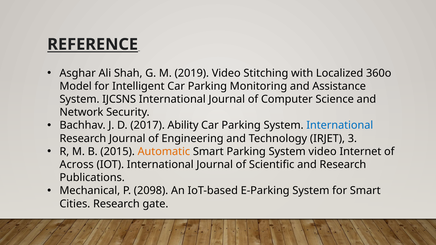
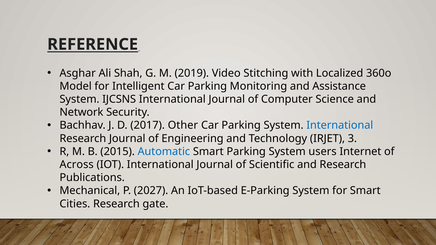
Ability: Ability -> Other
Automatic colour: orange -> blue
System video: video -> users
2098: 2098 -> 2027
